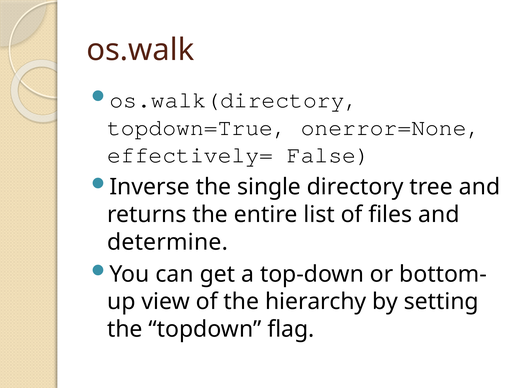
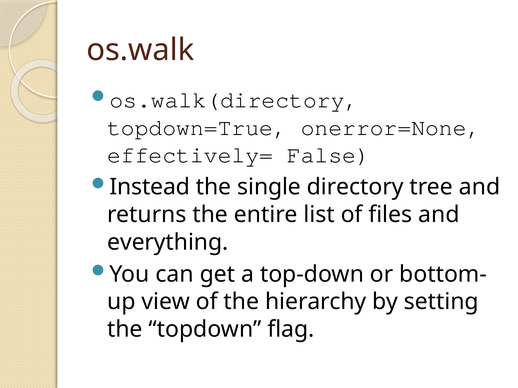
Inverse: Inverse -> Instead
determine: determine -> everything
